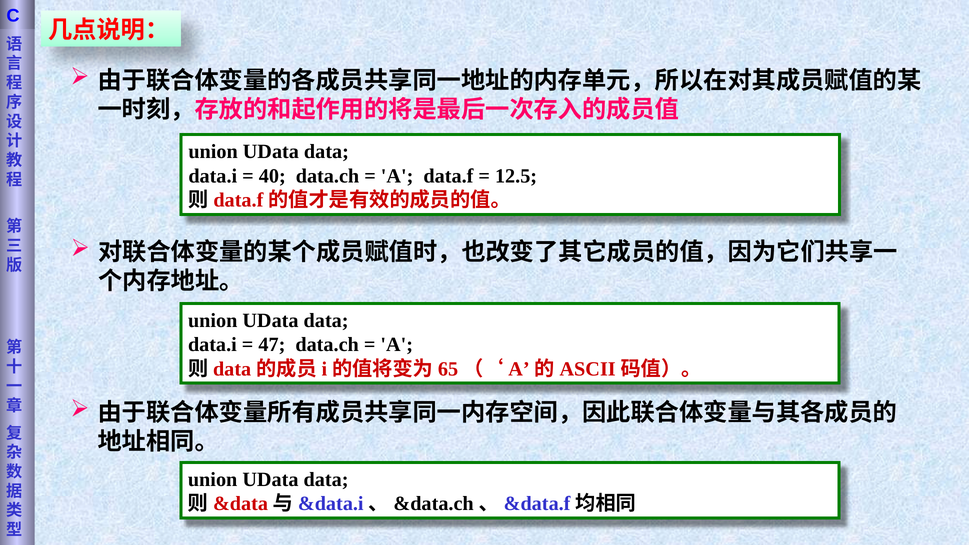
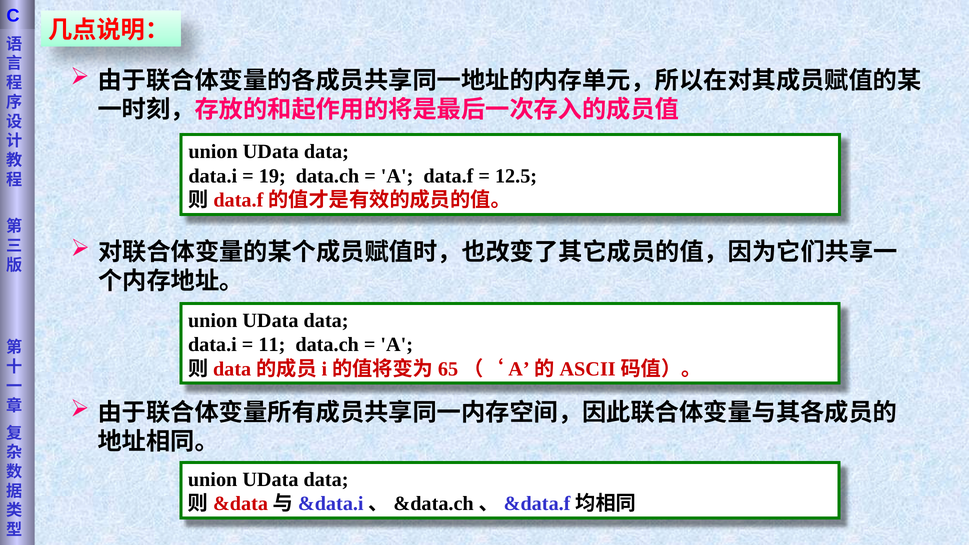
40: 40 -> 19
47: 47 -> 11
